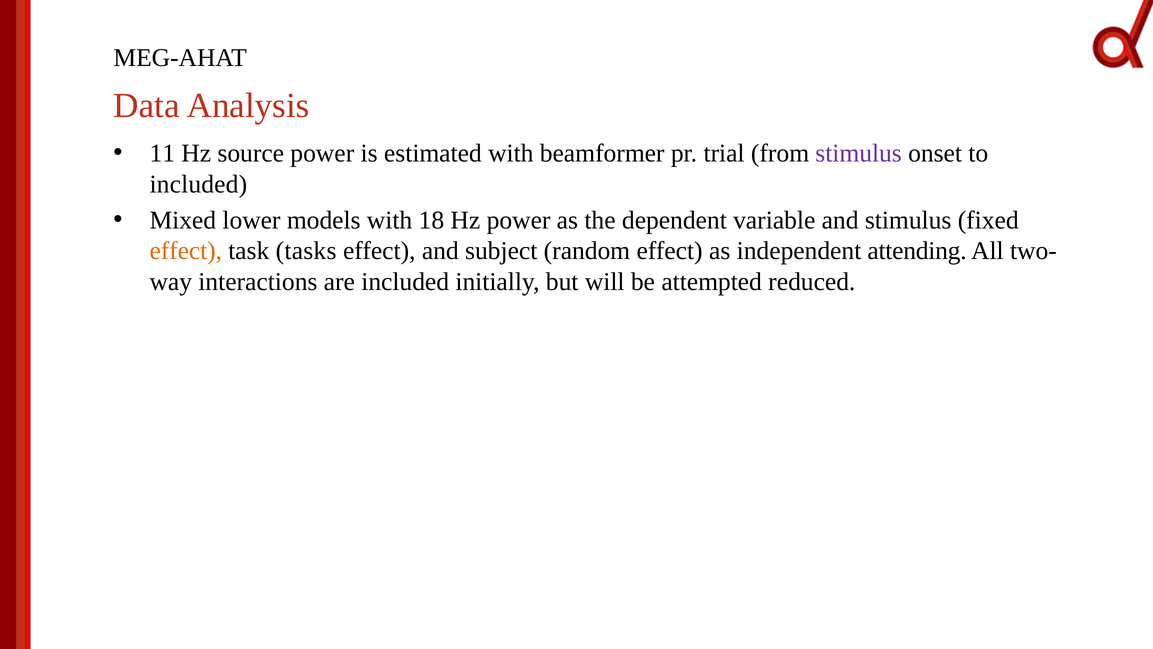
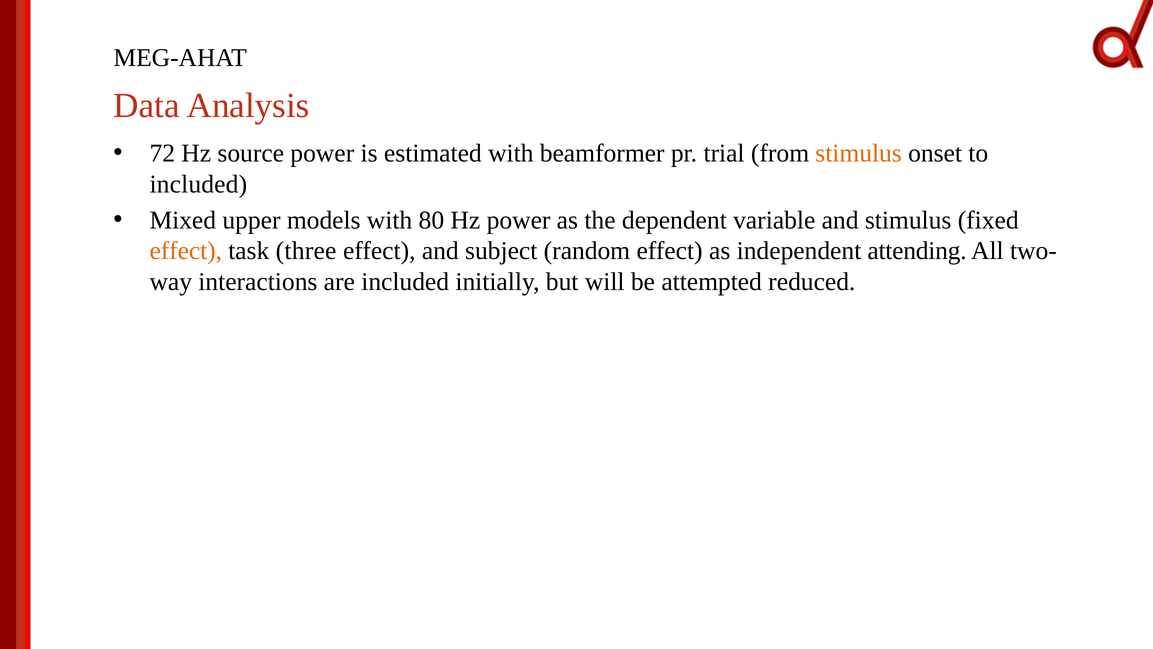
11: 11 -> 72
stimulus at (859, 153) colour: purple -> orange
lower: lower -> upper
18: 18 -> 80
tasks: tasks -> three
